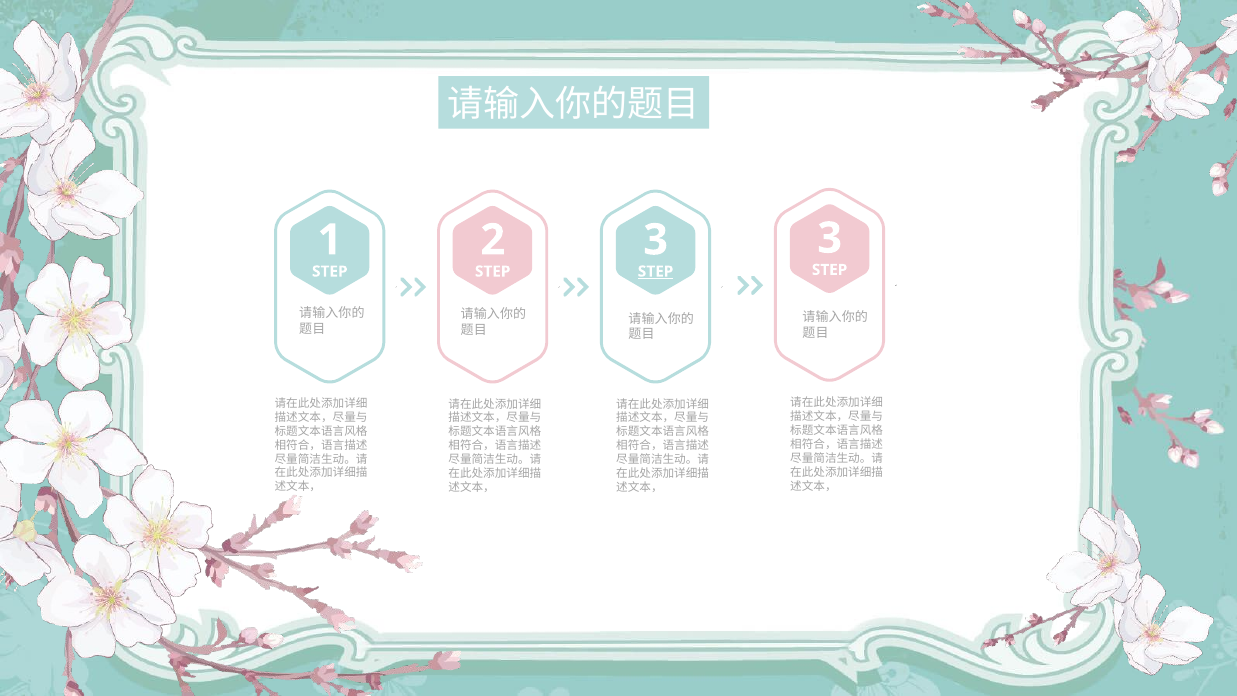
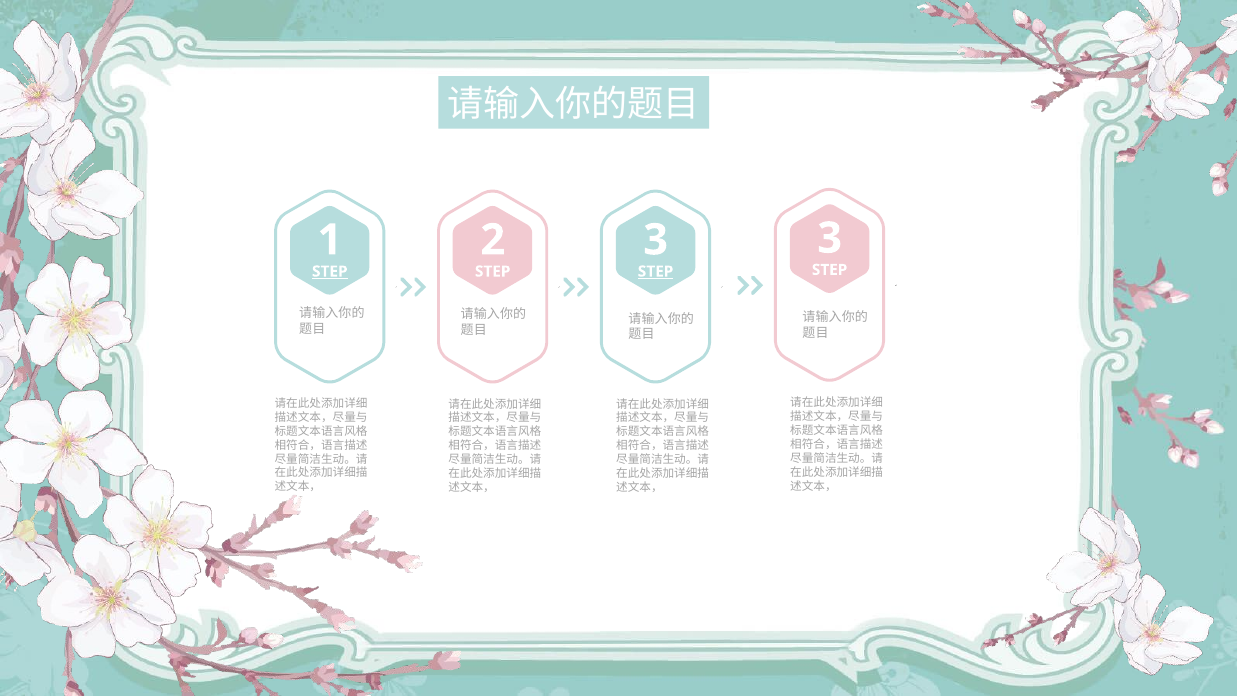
STEP at (330, 271) underline: none -> present
